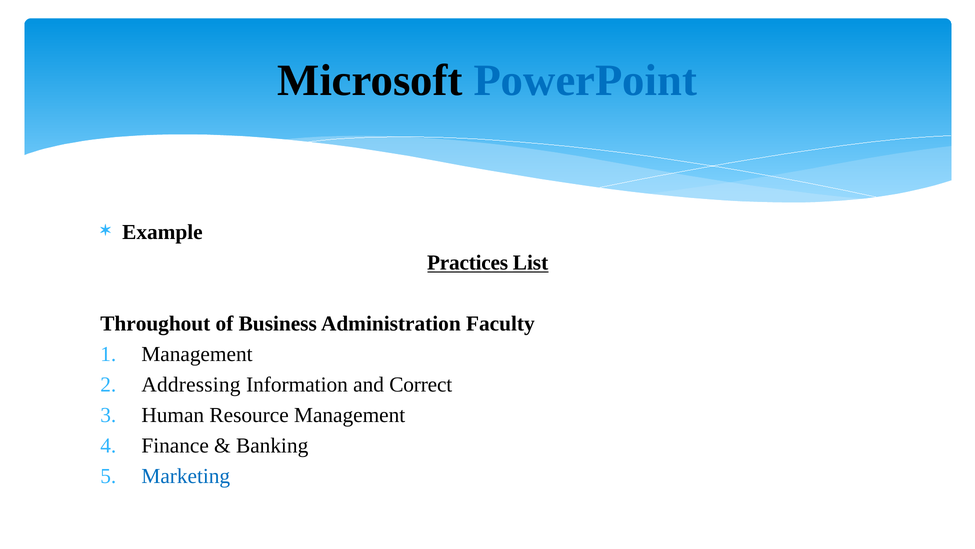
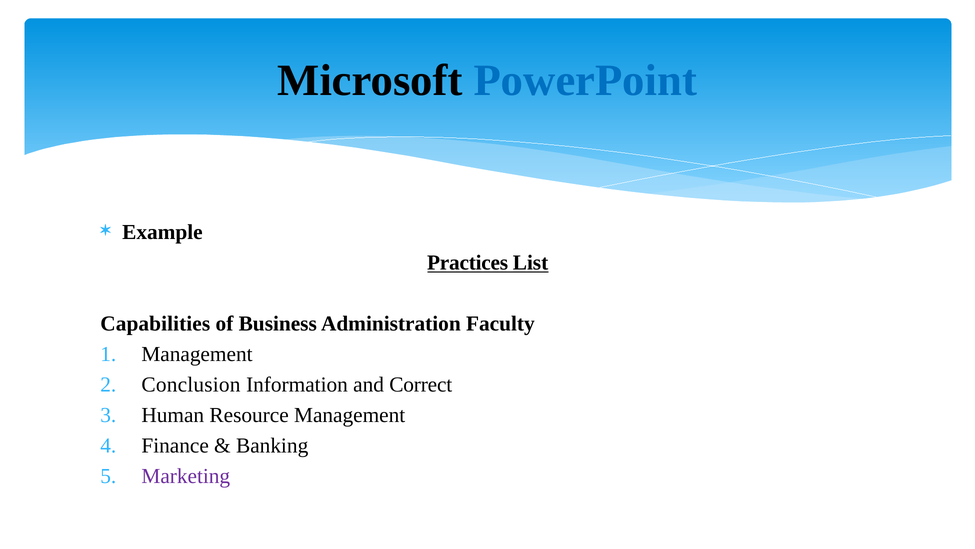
Throughout: Throughout -> Capabilities
Addressing: Addressing -> Conclusion
Marketing colour: blue -> purple
